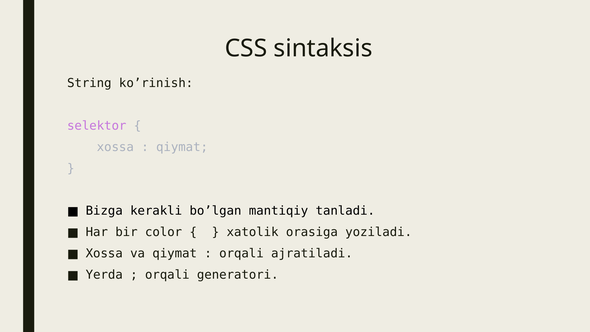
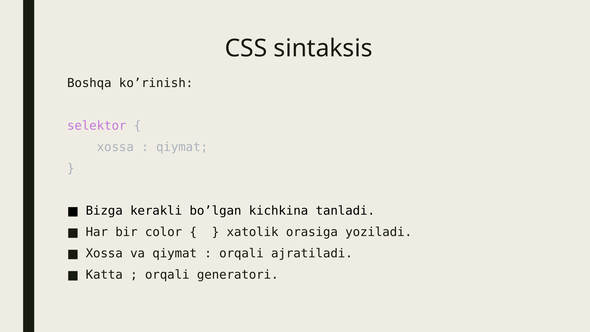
String: String -> Boshqa
mantiqiy: mantiqiy -> kichkina
Yerda: Yerda -> Katta
